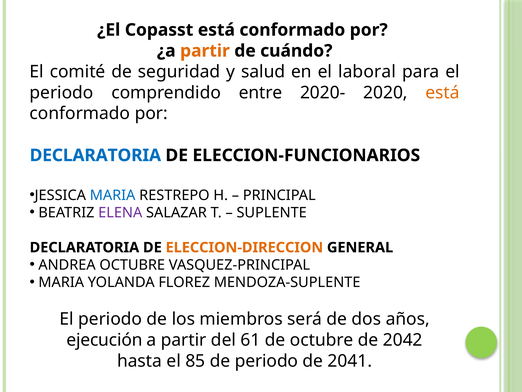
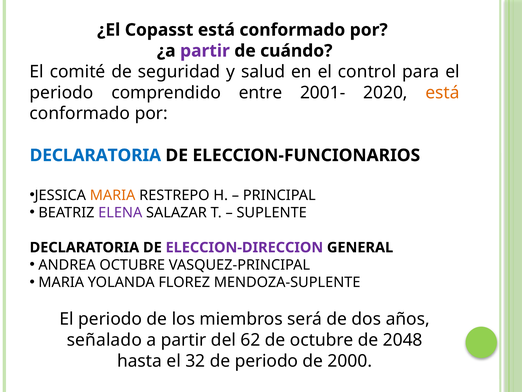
partir at (205, 51) colour: orange -> purple
laboral: laboral -> control
2020-: 2020- -> 2001-
MARIA at (113, 195) colour: blue -> orange
ELECCION-DIRECCION colour: orange -> purple
ejecución: ejecución -> señalado
61: 61 -> 62
2042: 2042 -> 2048
85: 85 -> 32
2041: 2041 -> 2000
